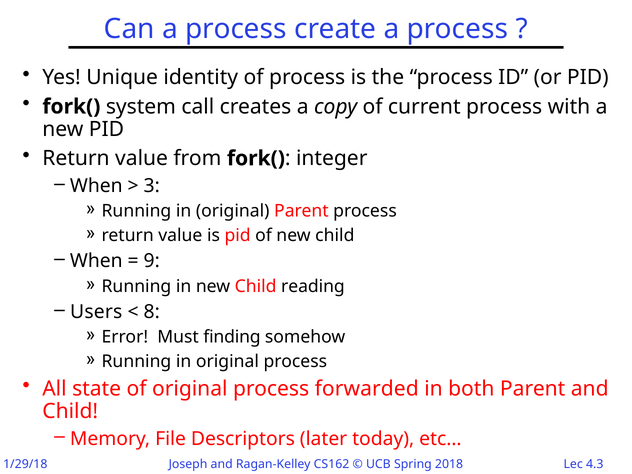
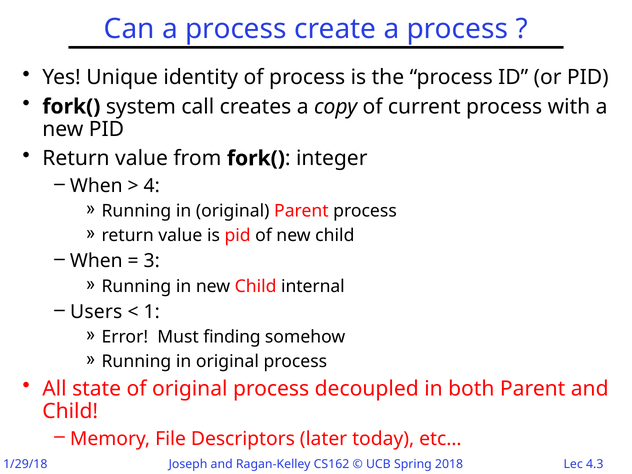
3: 3 -> 4
9: 9 -> 3
reading: reading -> internal
8: 8 -> 1
forwarded: forwarded -> decoupled
